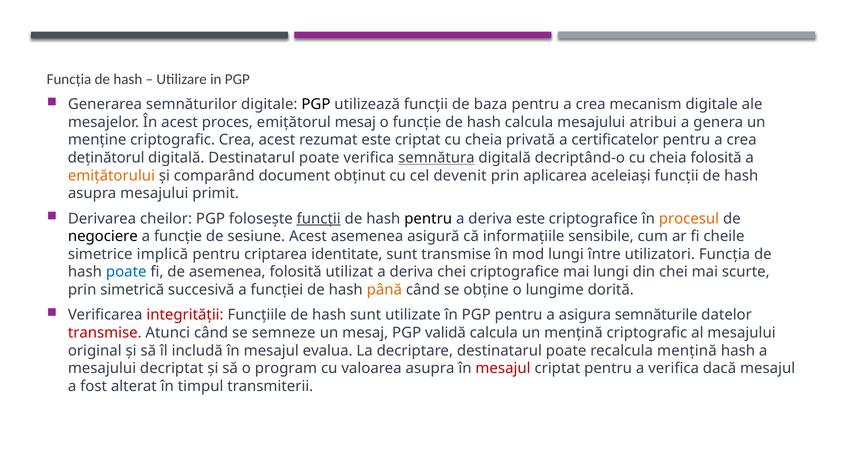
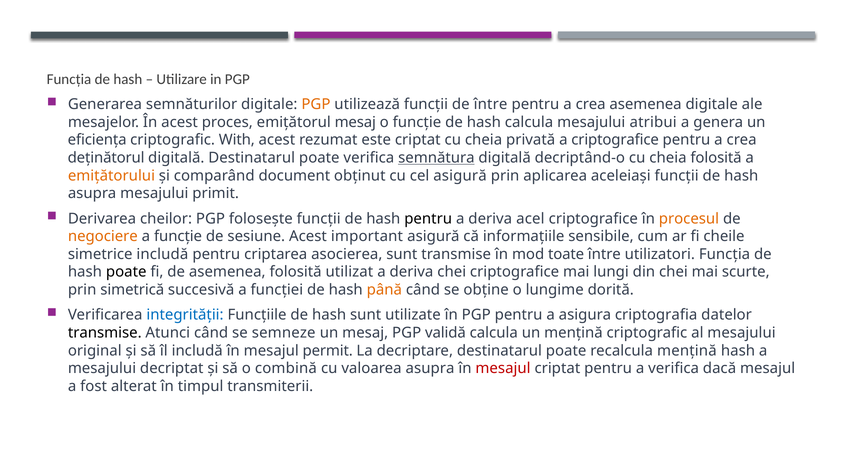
PGP at (316, 104) colour: black -> orange
de baza: baza -> între
crea mecanism: mecanism -> asemenea
menține: menține -> eficiența
criptografic Crea: Crea -> With
a certificatelor: certificatelor -> criptografice
cel devenit: devenit -> asigură
funcții at (319, 219) underline: present -> none
deriva este: este -> acel
negociere colour: black -> orange
Acest asemenea: asemenea -> important
simetrice implică: implică -> includă
identitate: identitate -> asocierea
mod lungi: lungi -> toate
poate at (126, 272) colour: blue -> black
integrității colour: red -> blue
semnăturile: semnăturile -> criptografia
transmise at (105, 333) colour: red -> black
evalua: evalua -> permit
program: program -> combină
